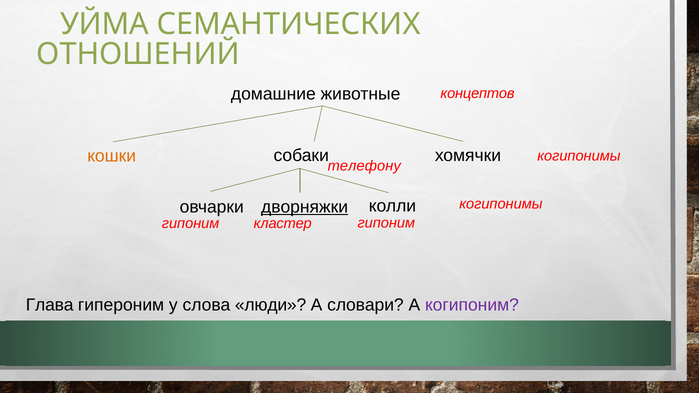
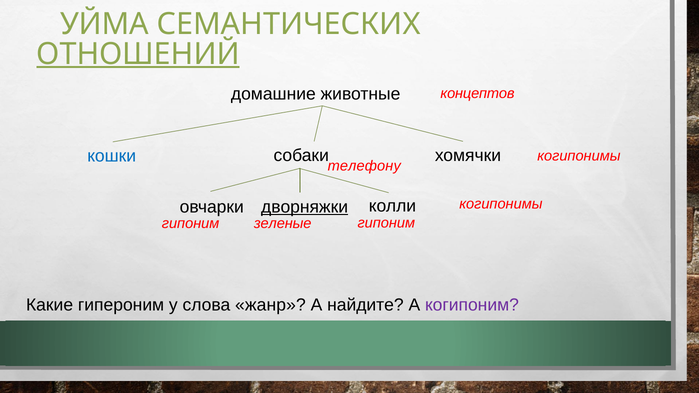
ОТНОШЕНИЙ underline: none -> present
кошки colour: orange -> blue
кластер: кластер -> зеленые
Глава: Глава -> Какие
люди: люди -> жанр
словари: словари -> найдите
